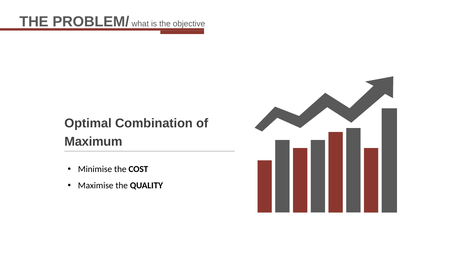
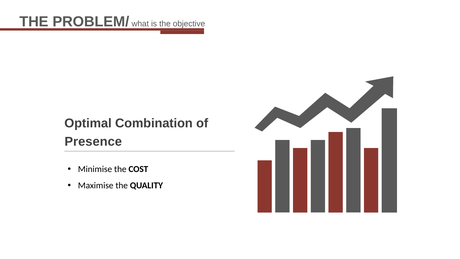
Maximum: Maximum -> Presence
